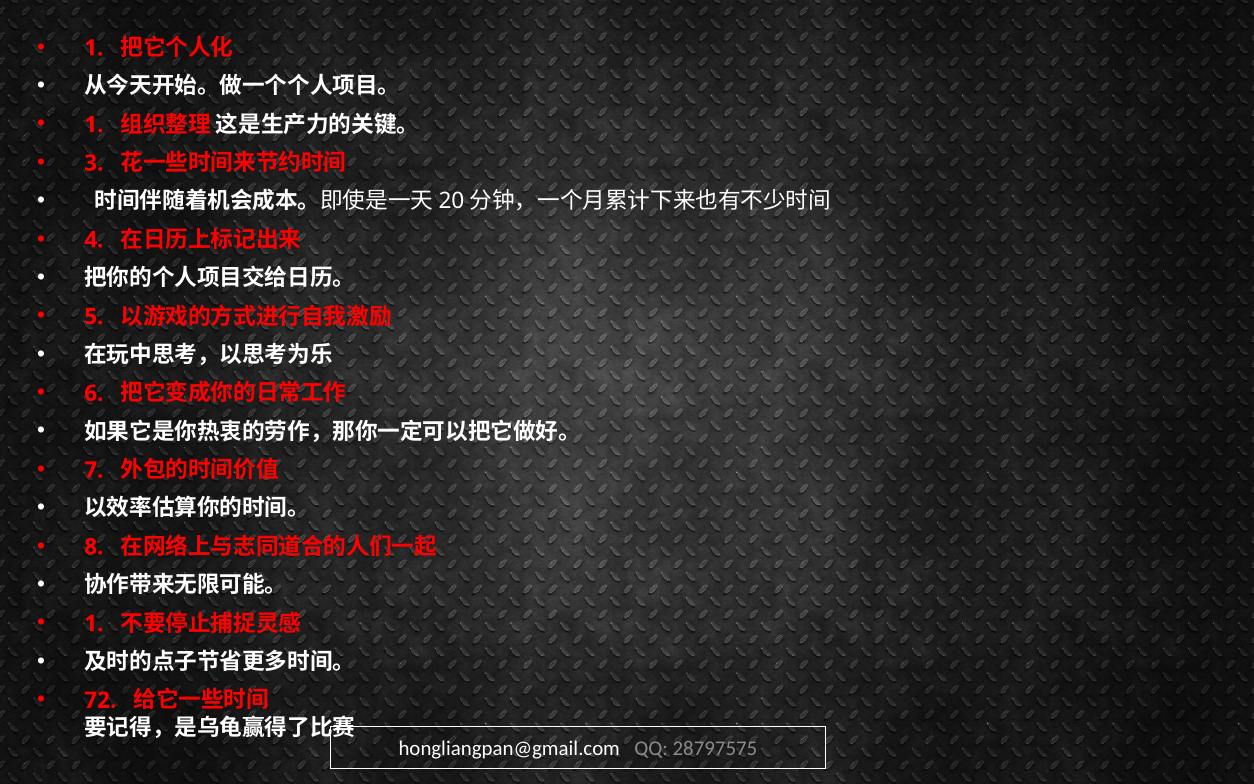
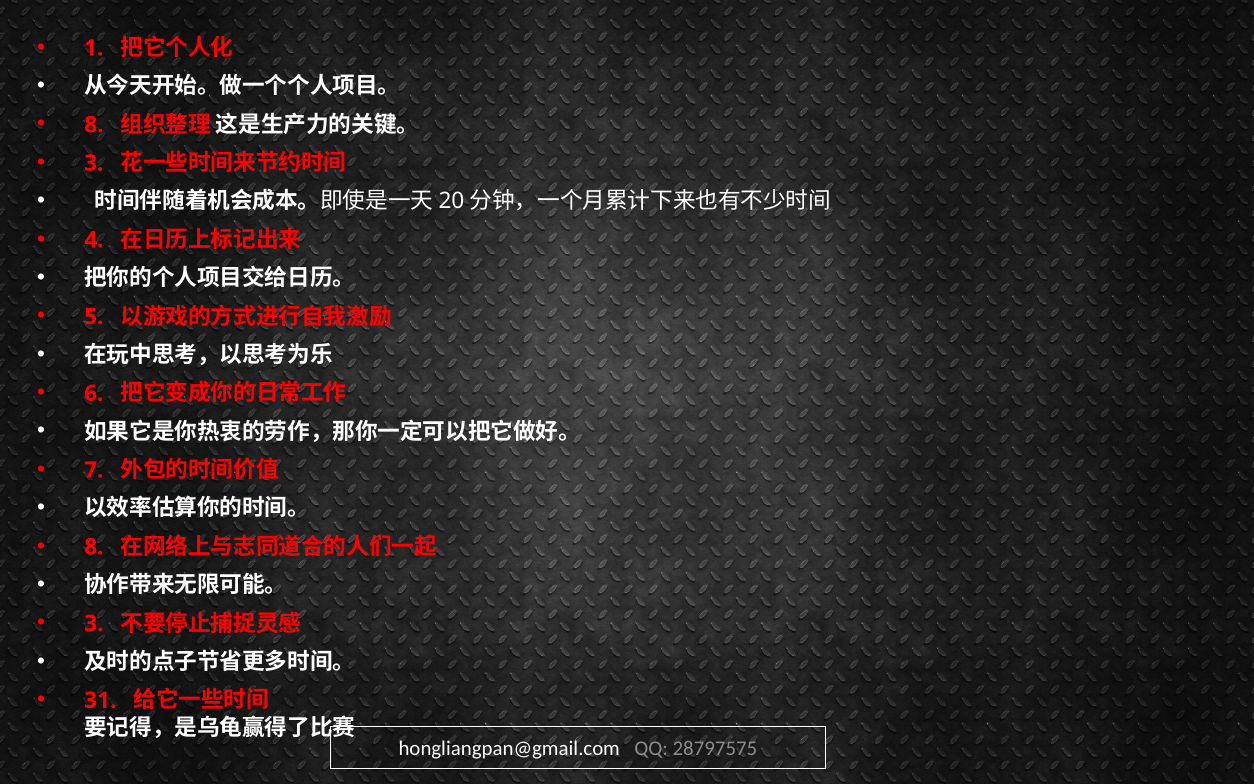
1 at (94, 125): 1 -> 8
1 at (94, 623): 1 -> 3
72: 72 -> 31
